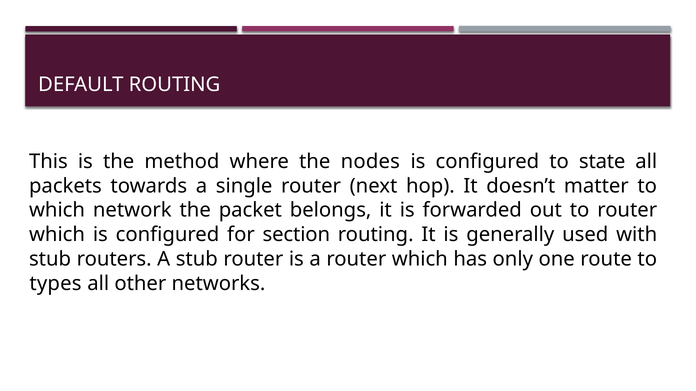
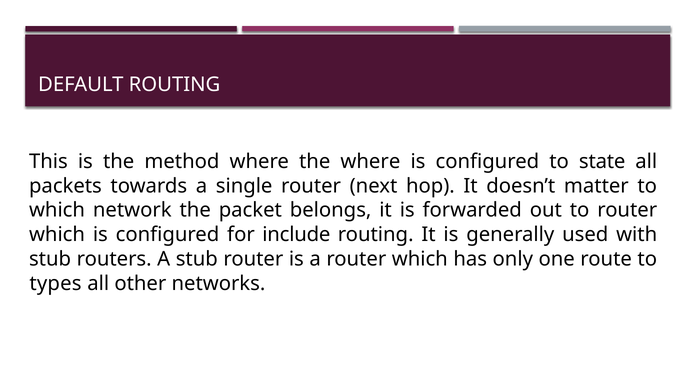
the nodes: nodes -> where
section: section -> include
